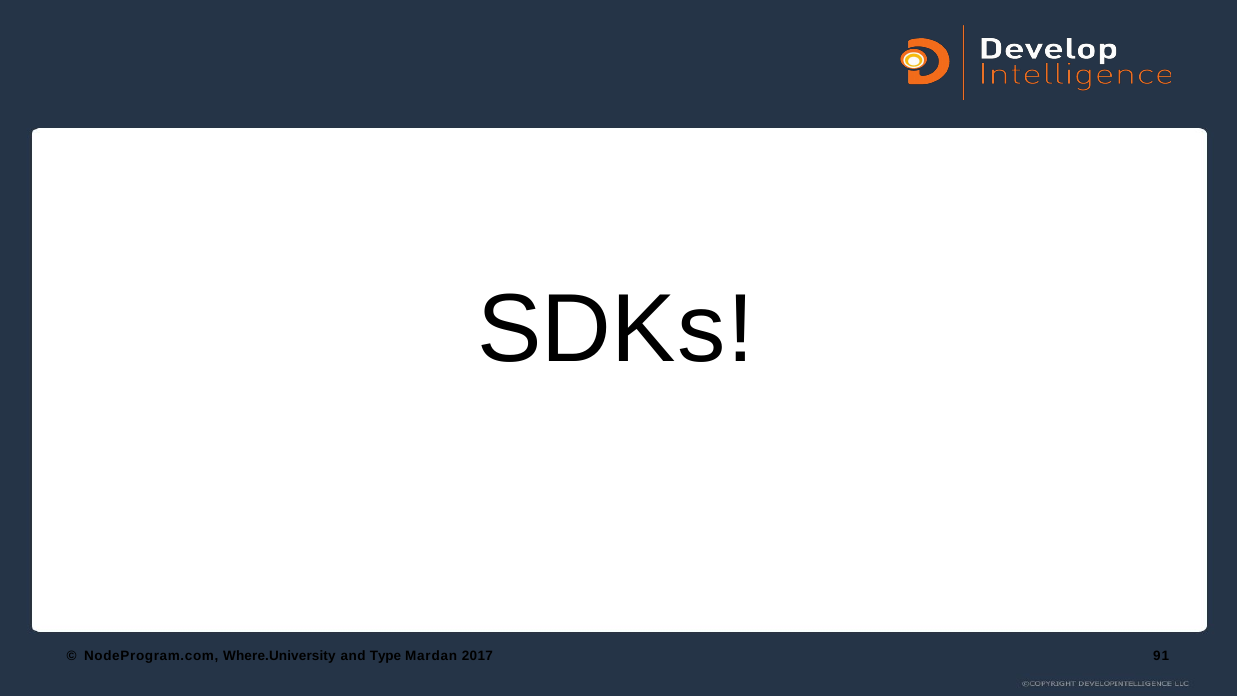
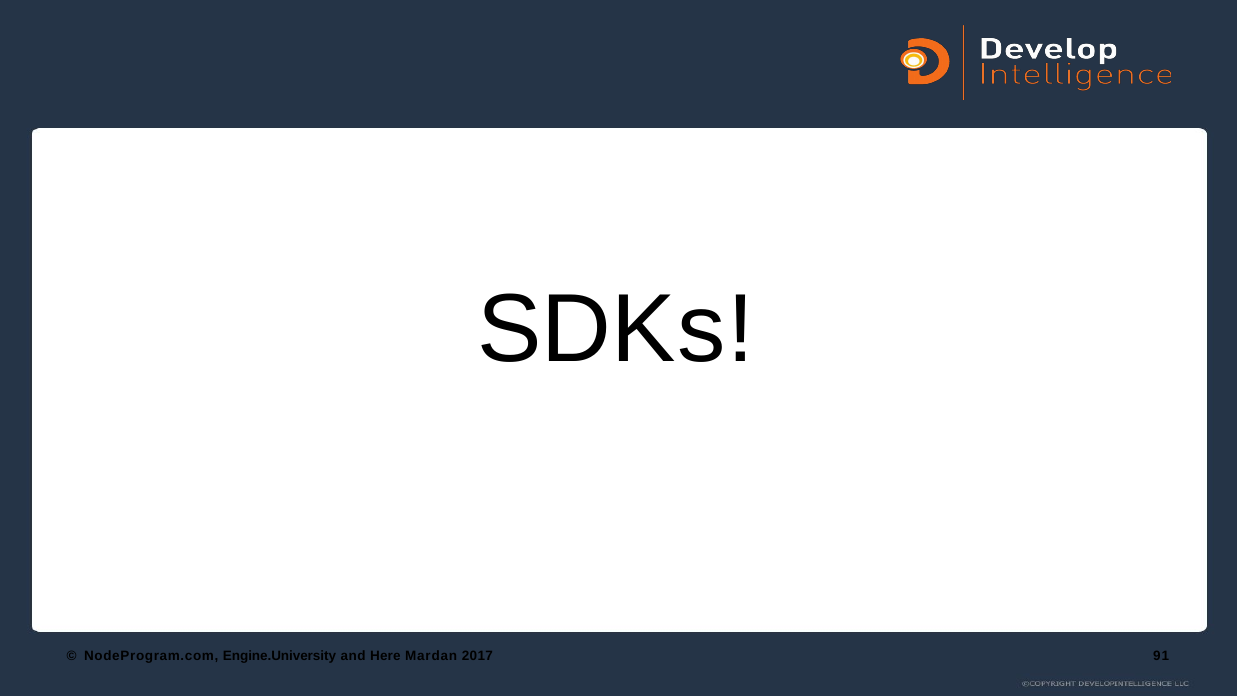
Where.University: Where.University -> Engine.University
Type: Type -> Here
